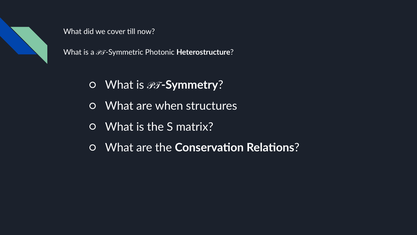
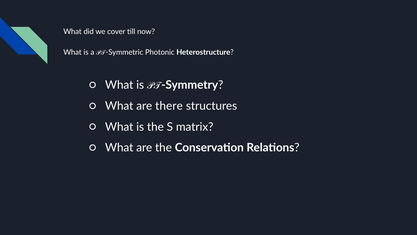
when: when -> there
